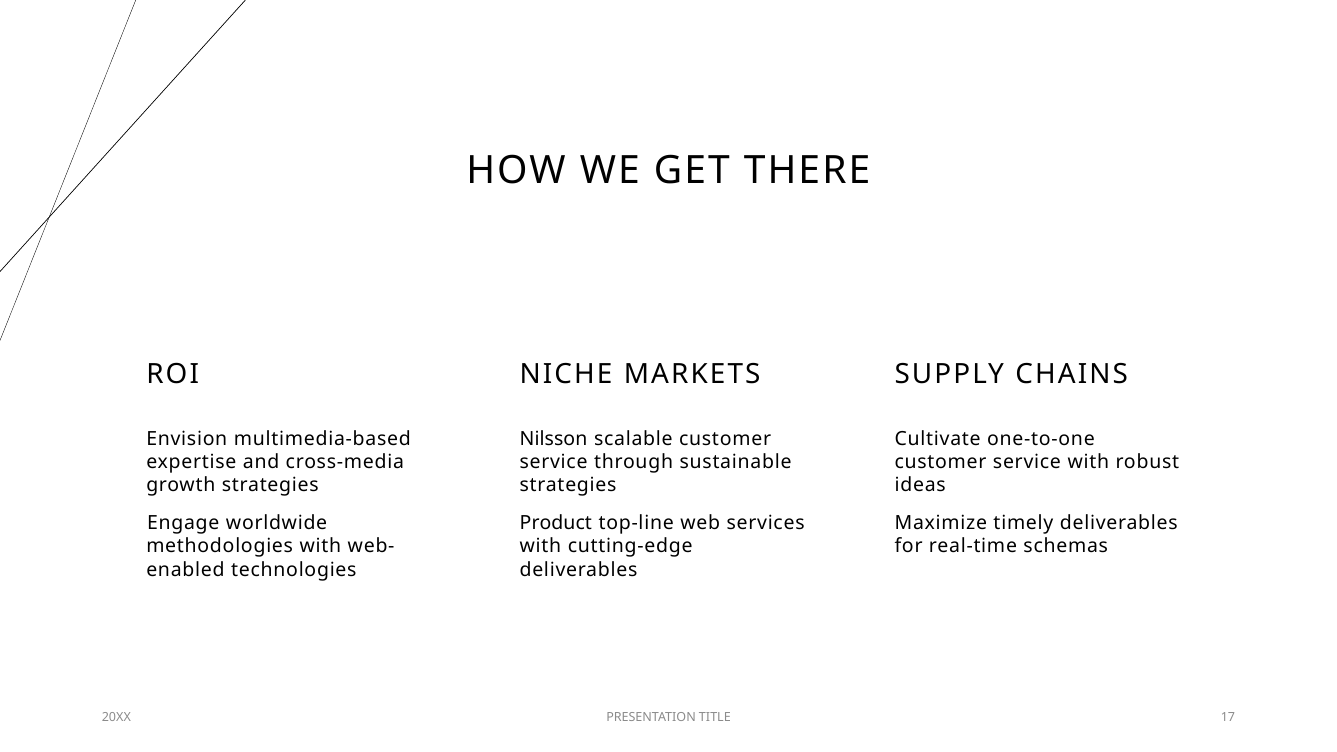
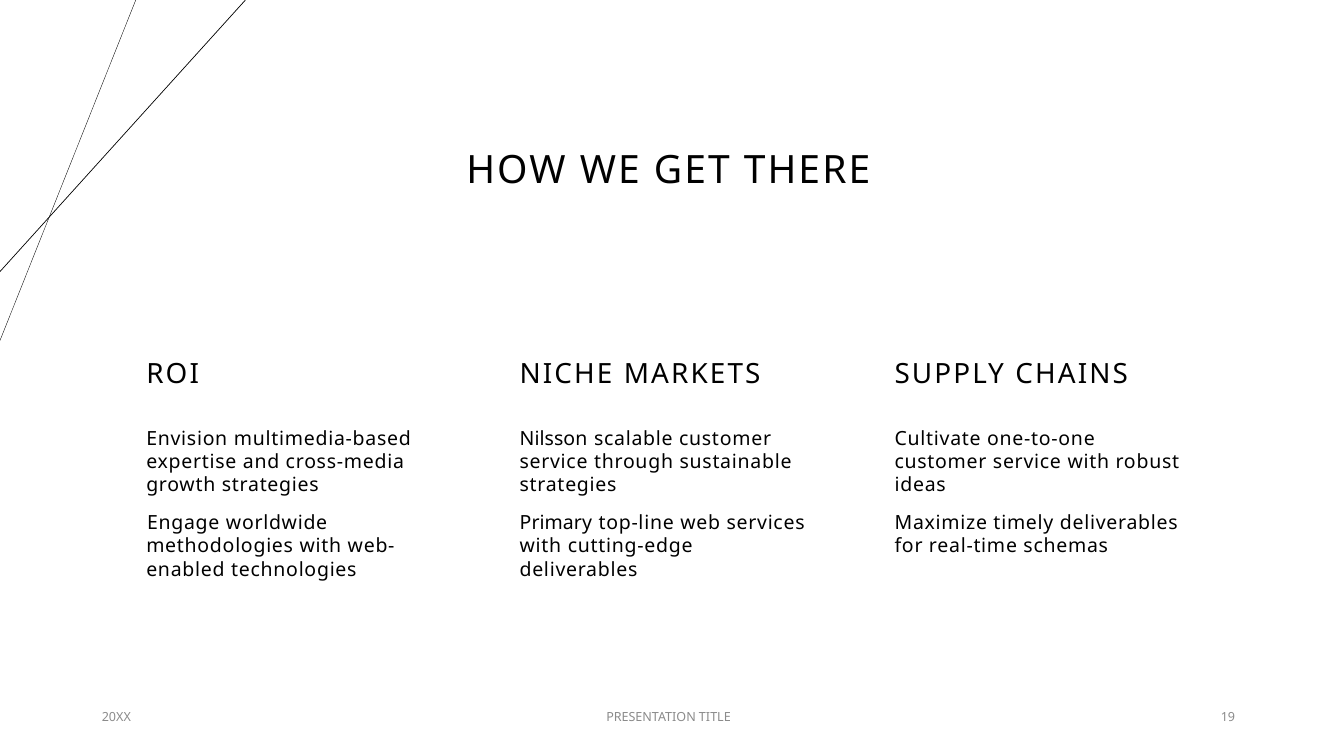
Product: Product -> Primary
17: 17 -> 19
